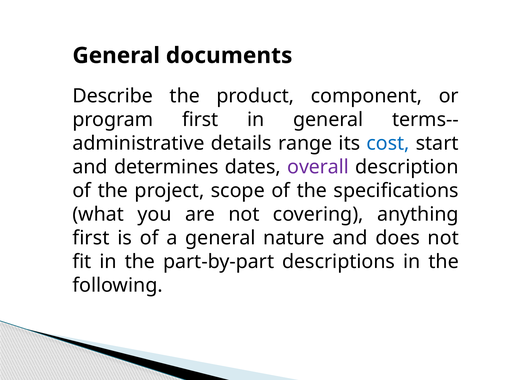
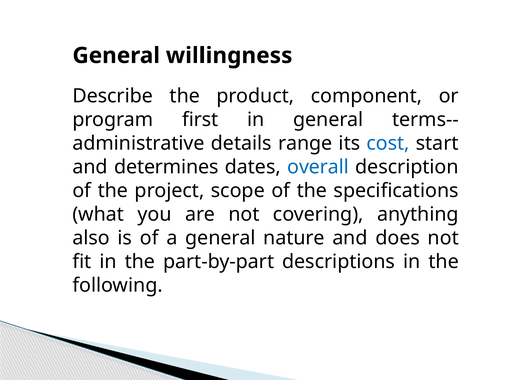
documents: documents -> willingness
overall colour: purple -> blue
first at (91, 238): first -> also
